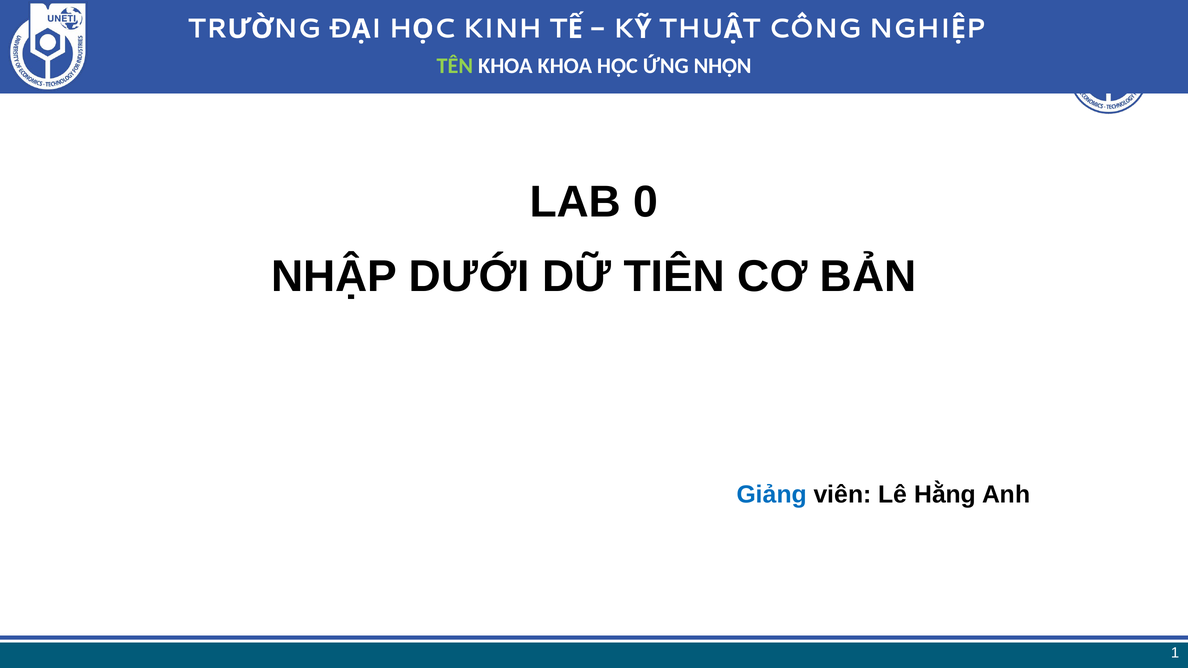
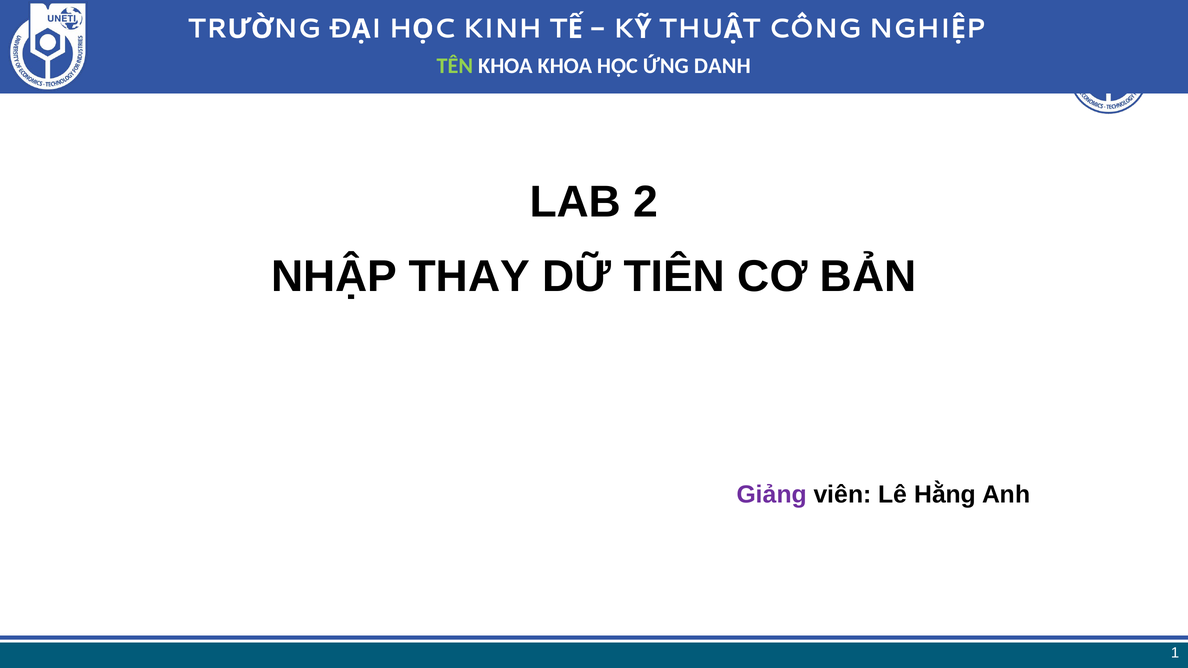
NHỌN: NHỌN -> DANH
0: 0 -> 2
DƯỚI: DƯỚI -> THAY
Giảng colour: blue -> purple
